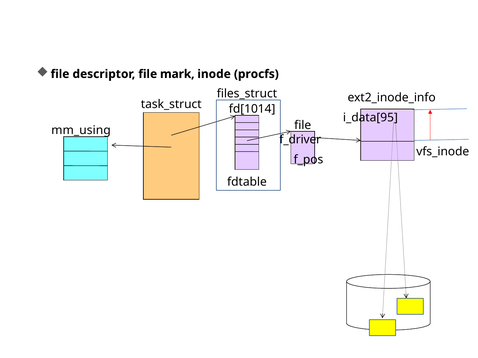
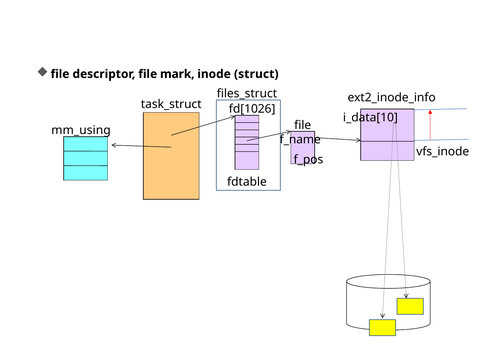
procfs: procfs -> struct
fd[1014: fd[1014 -> fd[1026
i_data[95: i_data[95 -> i_data[10
f_driver: f_driver -> f_name
